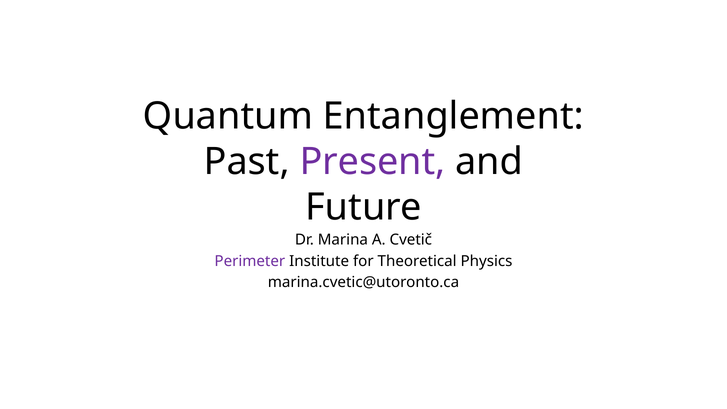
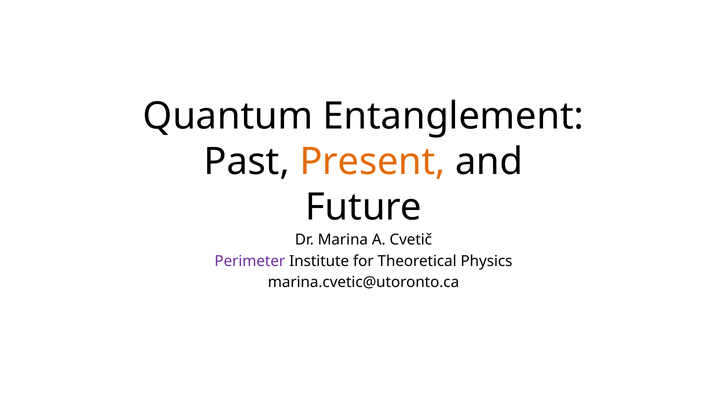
Present colour: purple -> orange
